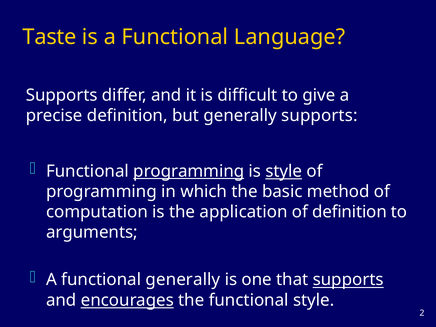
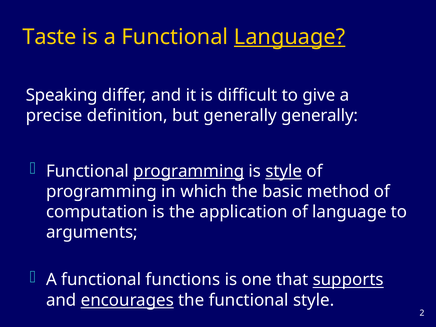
Language at (290, 37) underline: none -> present
Supports at (62, 95): Supports -> Speaking
generally supports: supports -> generally
of definition: definition -> language
functional generally: generally -> functions
